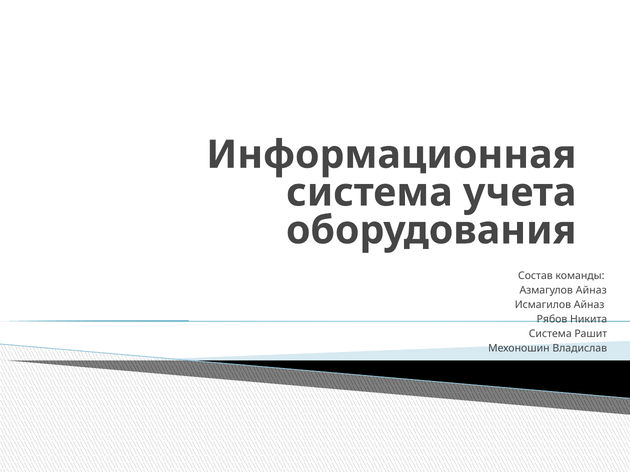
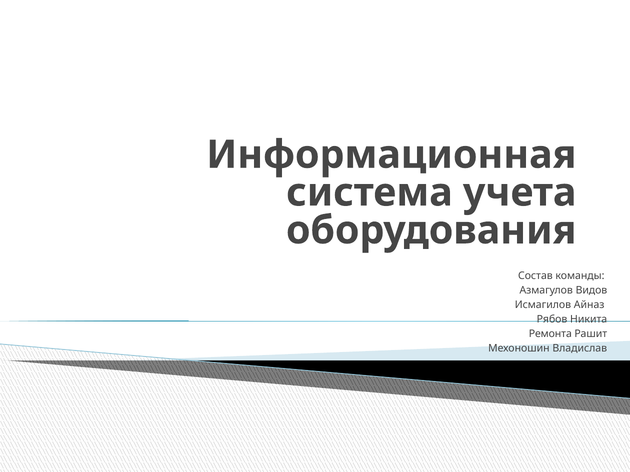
Азмагулов Айназ: Айназ -> Видов
Система at (550, 334): Система -> Ремонта
